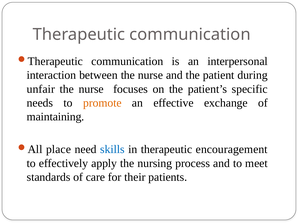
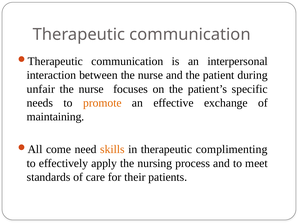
place: place -> come
skills colour: blue -> orange
encouragement: encouragement -> complimenting
